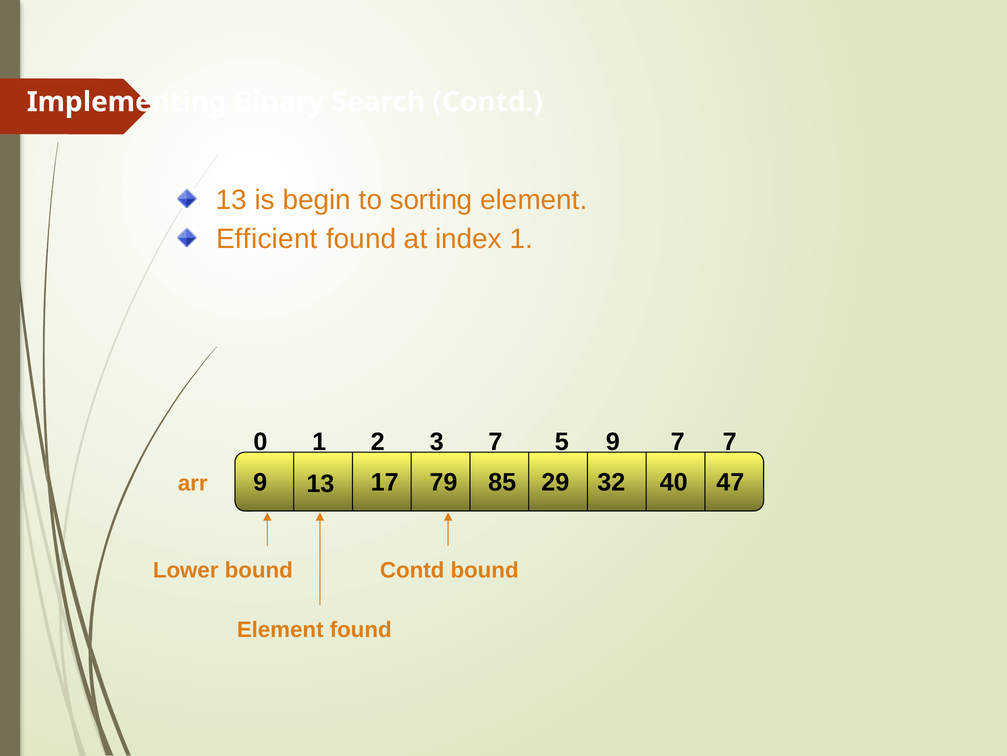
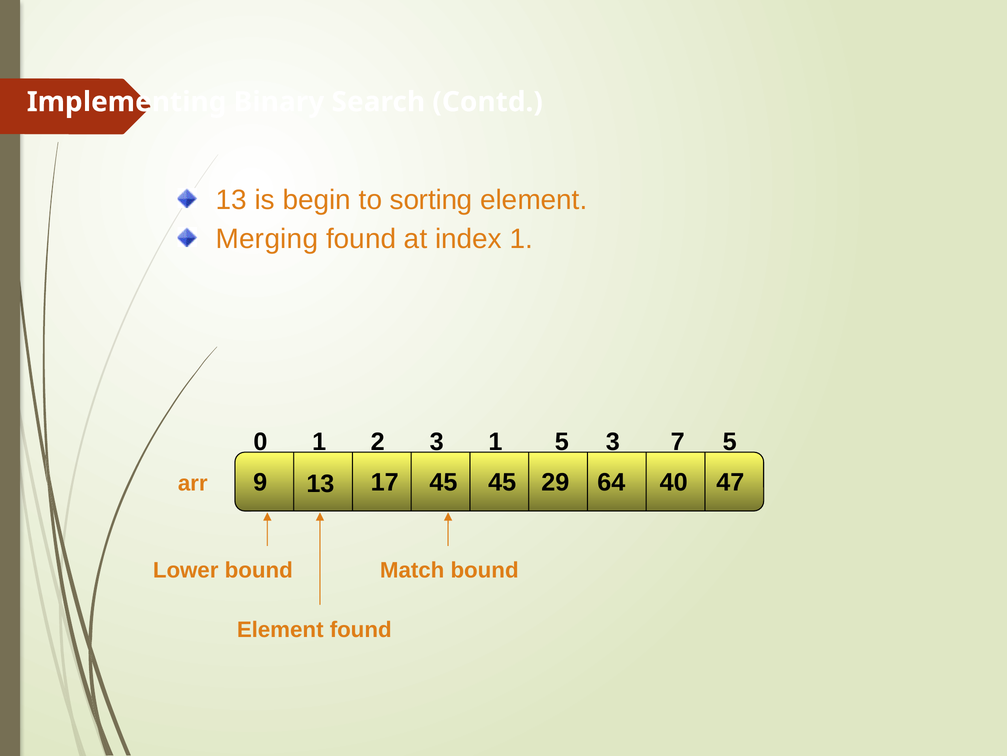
Efficient: Efficient -> Merging
5 9: 9 -> 3
7 7: 7 -> 5
0 7: 7 -> 1
9 85: 85 -> 45
32: 32 -> 64
17 79: 79 -> 45
bound Contd: Contd -> Match
